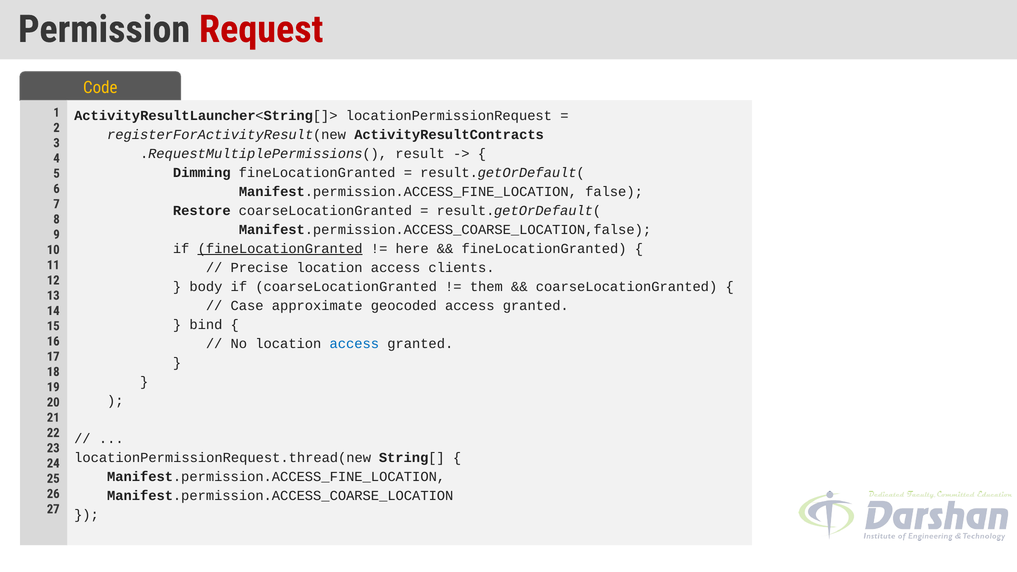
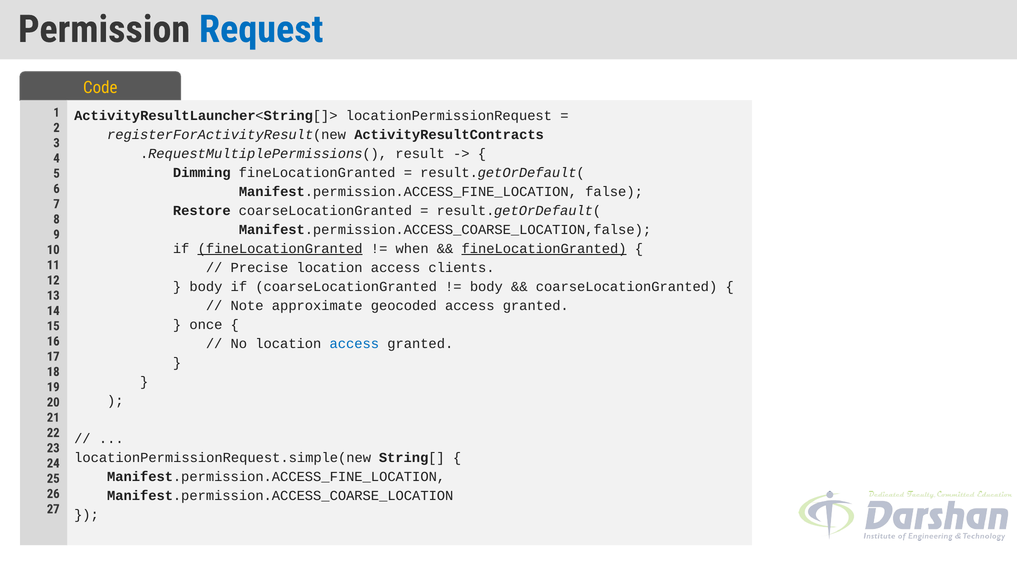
Request colour: red -> blue
here: here -> when
fineLocationGranted at (544, 249) underline: none -> present
them at (486, 287): them -> body
Case: Case -> Note
bind: bind -> once
locationPermissionRequest.thread(new: locationPermissionRequest.thread(new -> locationPermissionRequest.simple(new
